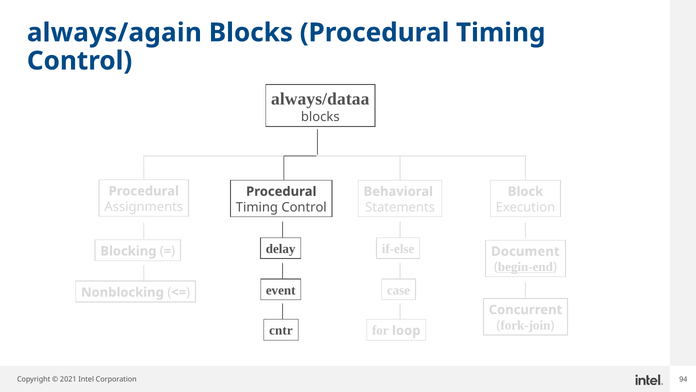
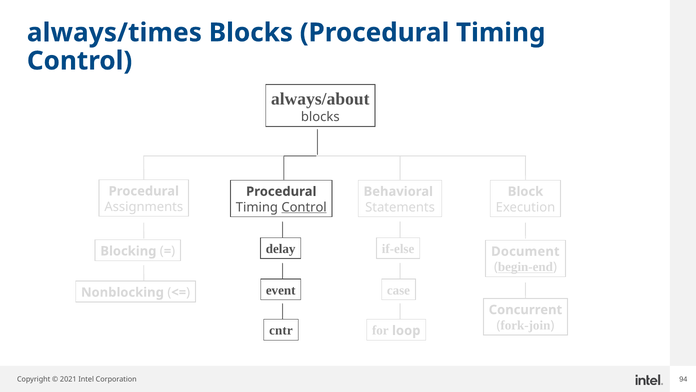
always/again: always/again -> always/times
always/dataa: always/dataa -> always/about
Control at (304, 207) underline: none -> present
